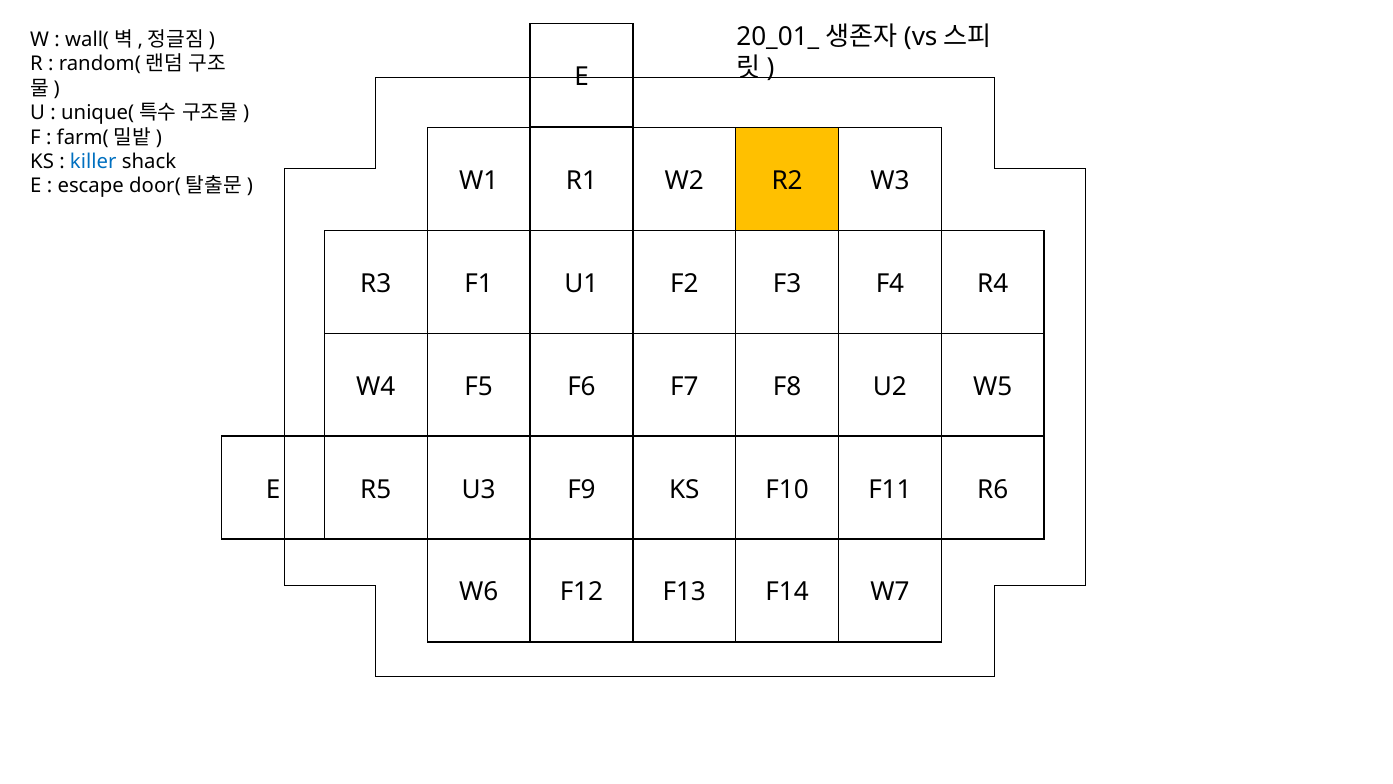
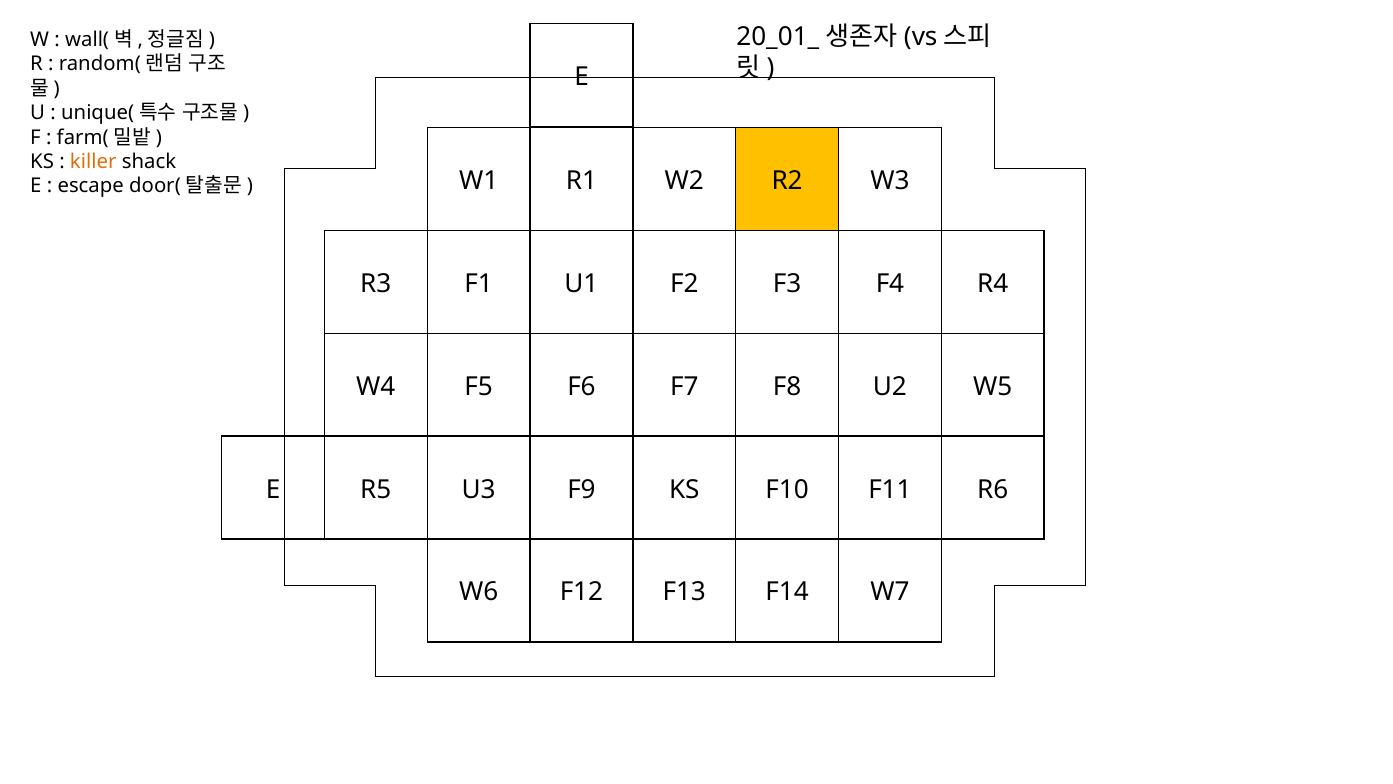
killer colour: blue -> orange
